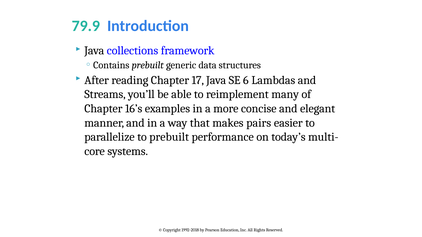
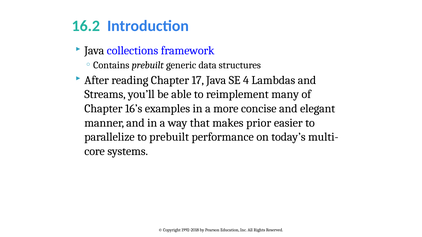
79.9: 79.9 -> 16.2
6: 6 -> 4
pairs: pairs -> prior
